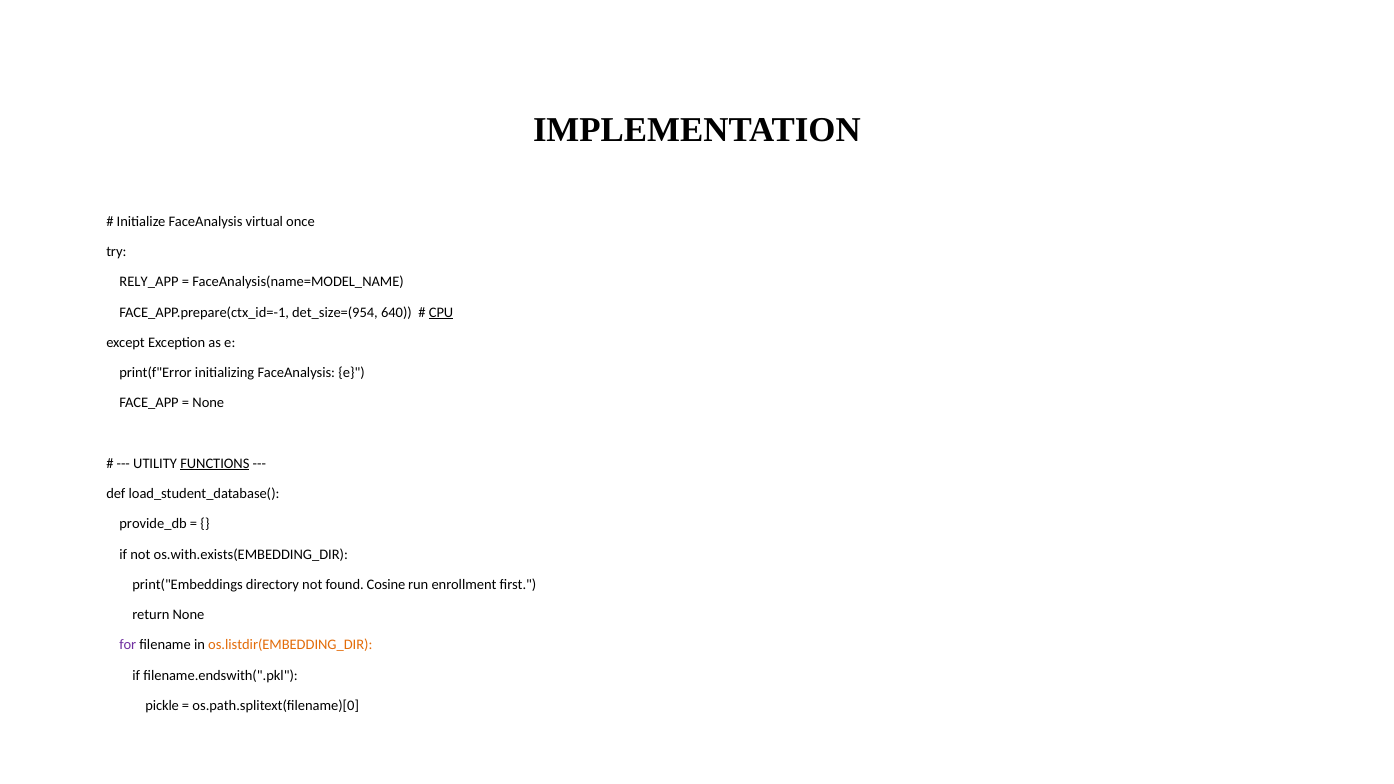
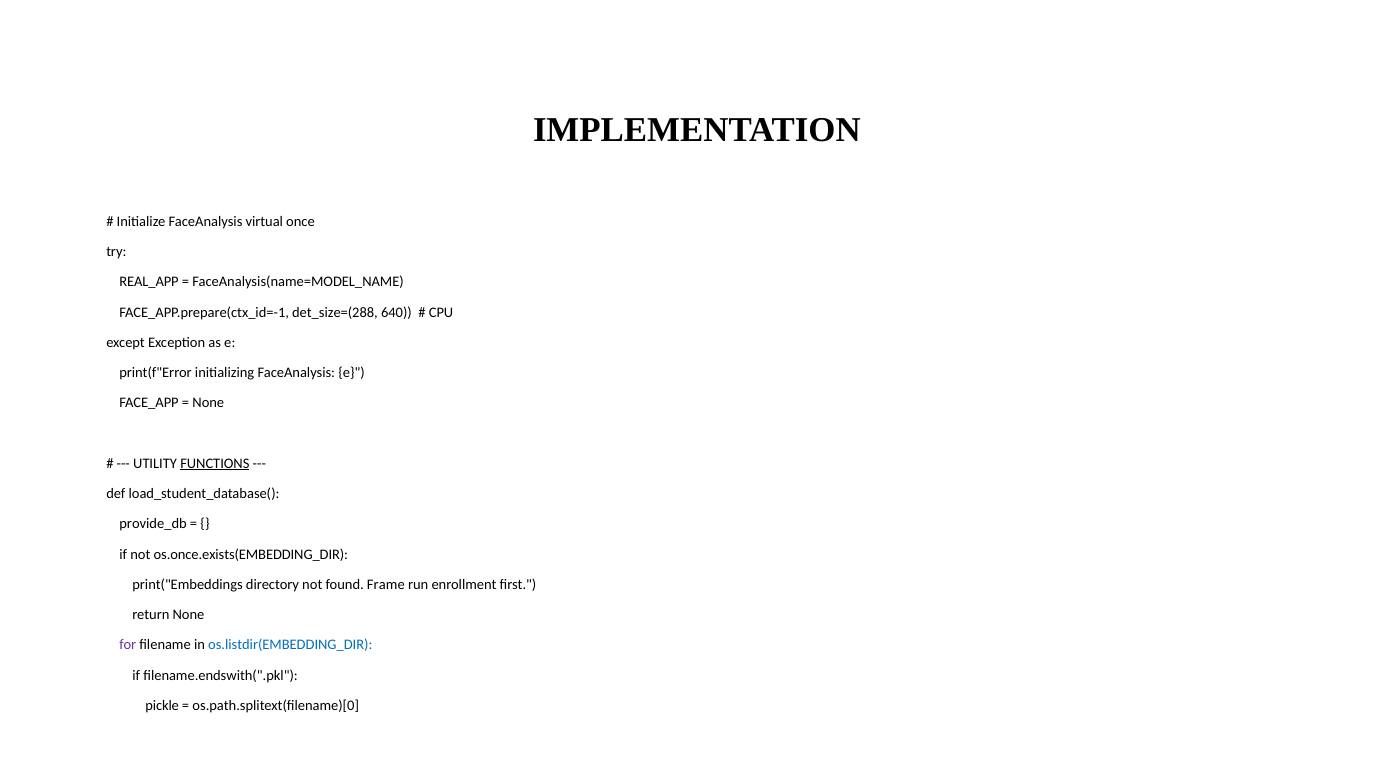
RELY_APP: RELY_APP -> REAL_APP
det_size=(954: det_size=(954 -> det_size=(288
CPU underline: present -> none
os.with.exists(EMBEDDING_DIR: os.with.exists(EMBEDDING_DIR -> os.once.exists(EMBEDDING_DIR
Cosine: Cosine -> Frame
os.listdir(EMBEDDING_DIR colour: orange -> blue
